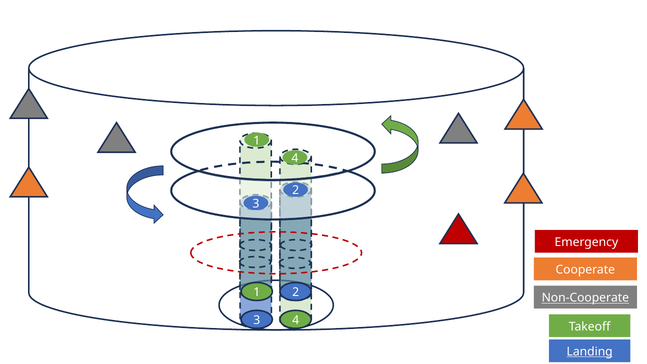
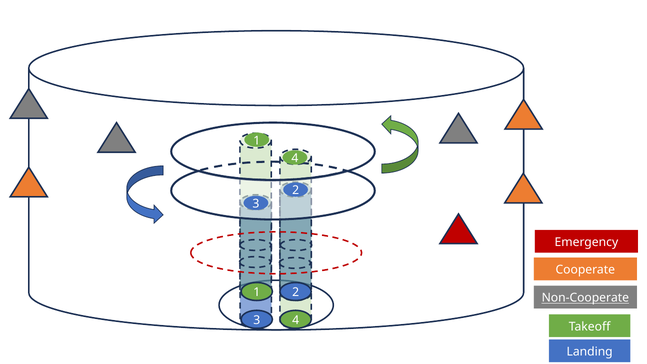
Landing underline: present -> none
